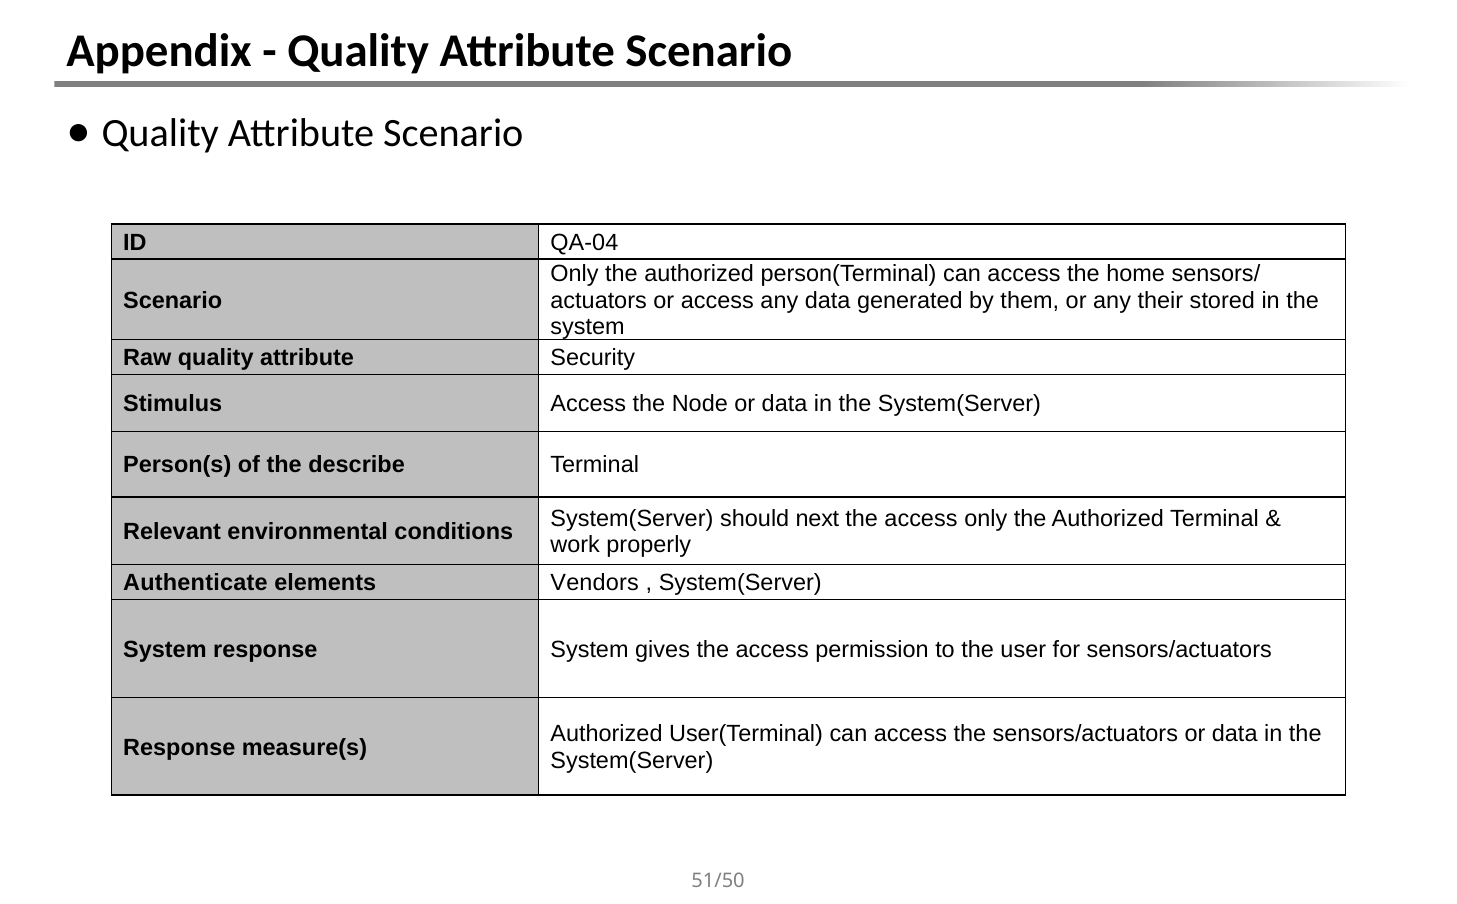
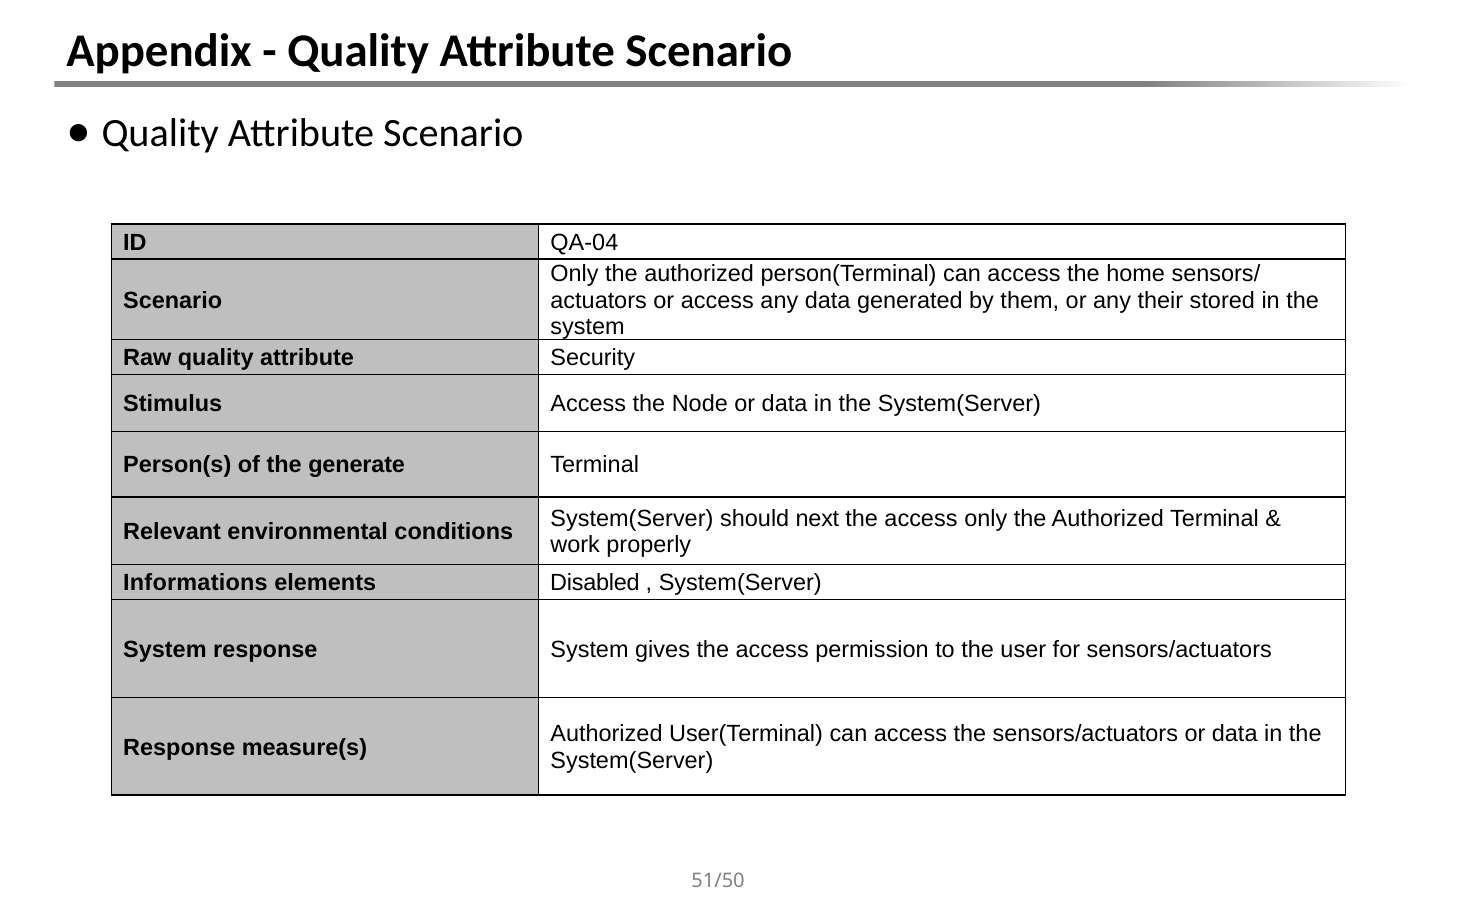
describe: describe -> generate
Authenticate: Authenticate -> Informations
Vendors: Vendors -> Disabled
